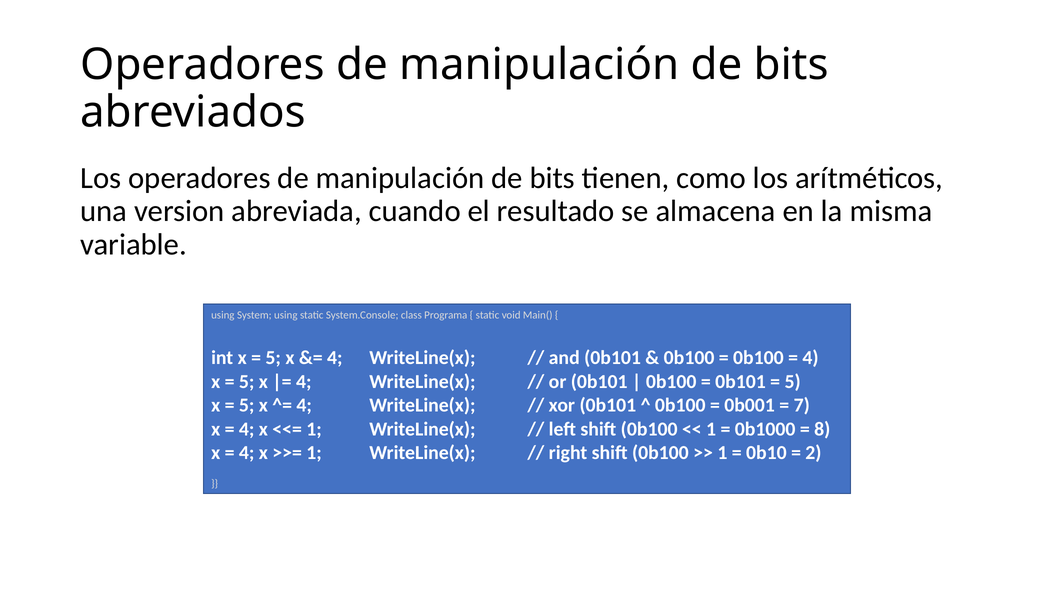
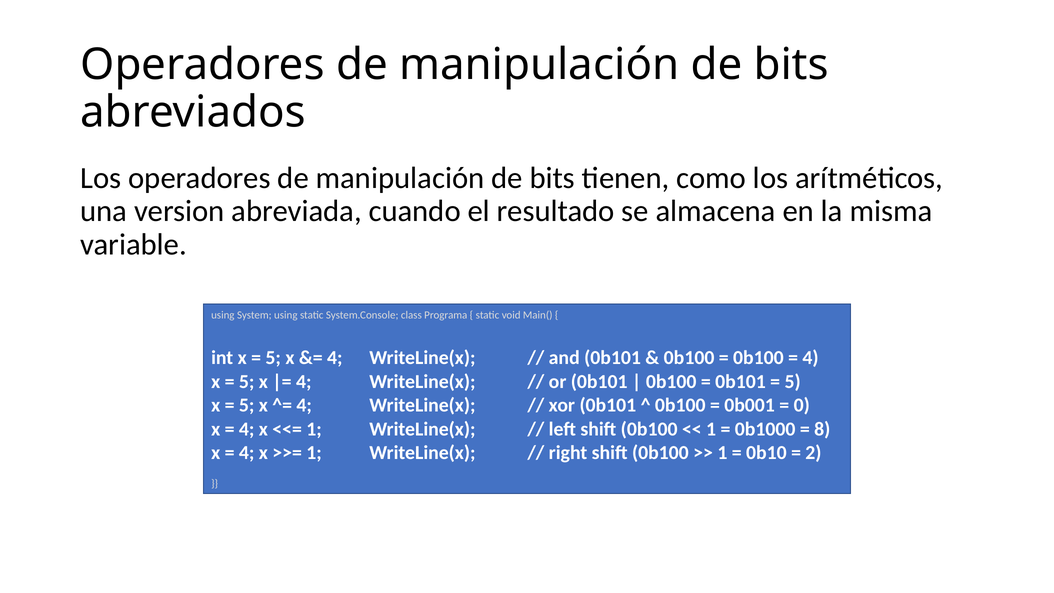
7: 7 -> 0
